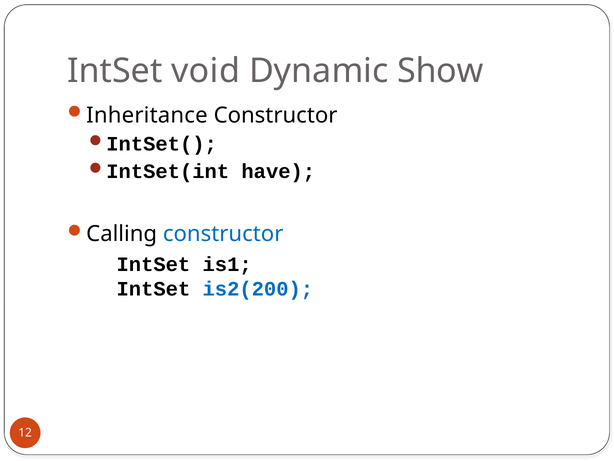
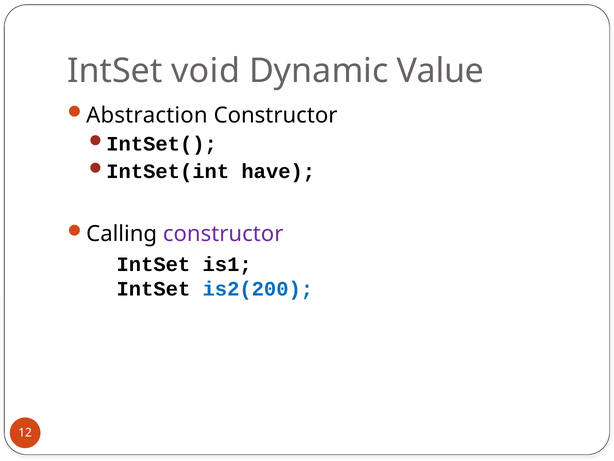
Show: Show -> Value
Inheritance: Inheritance -> Abstraction
constructor at (223, 234) colour: blue -> purple
